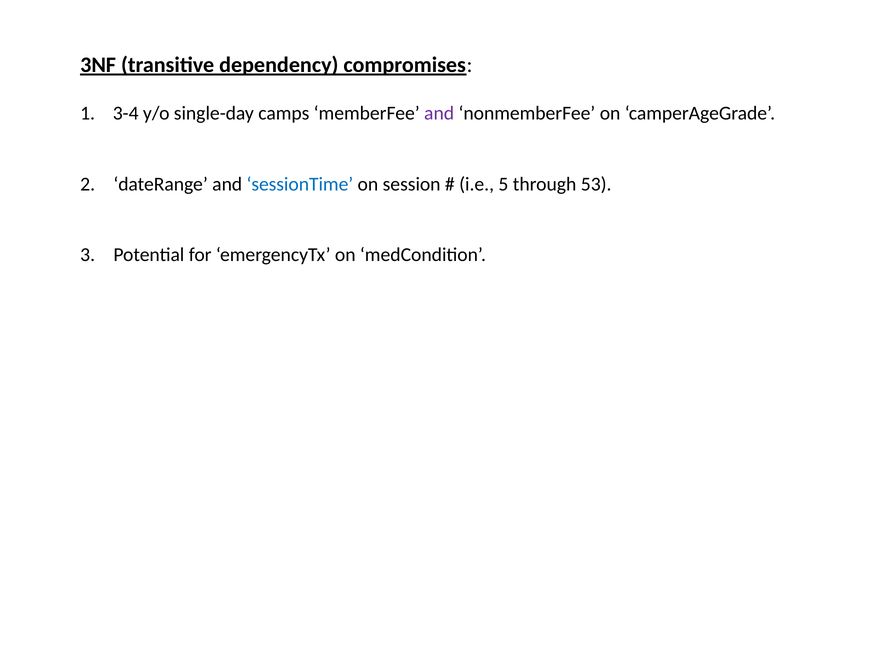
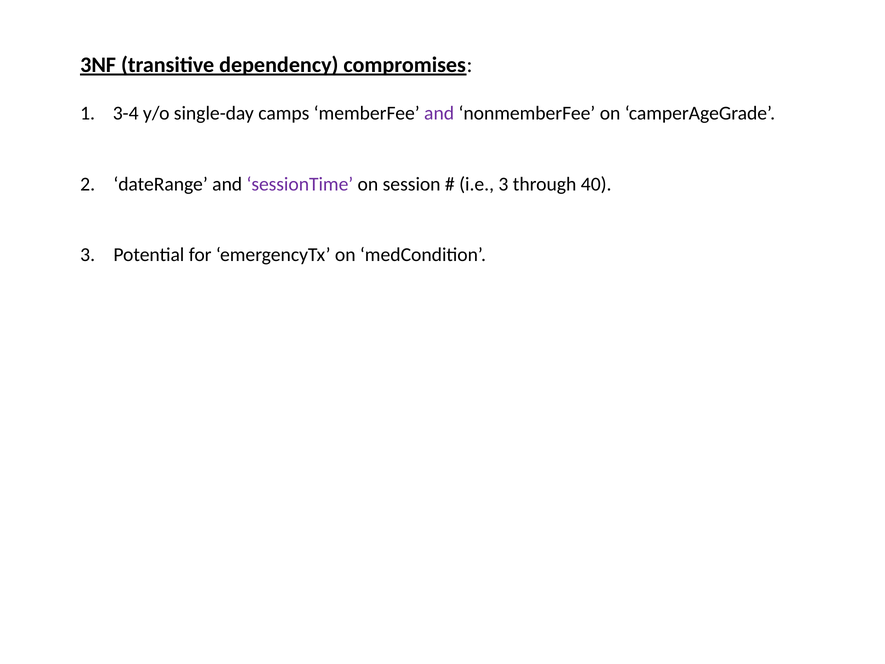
sessionTime colour: blue -> purple
i.e 5: 5 -> 3
53: 53 -> 40
